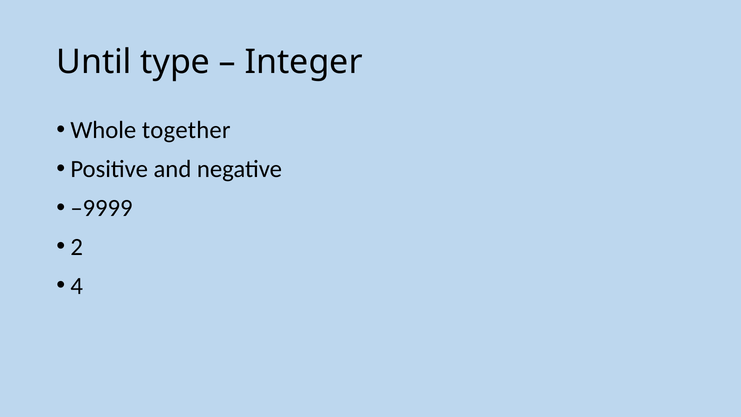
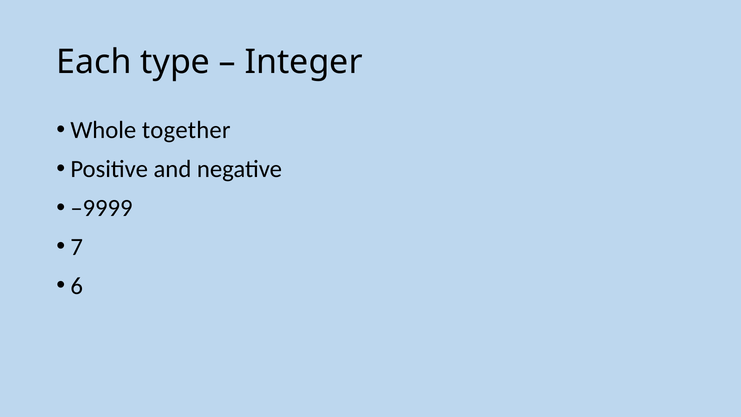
Until: Until -> Each
2: 2 -> 7
4: 4 -> 6
